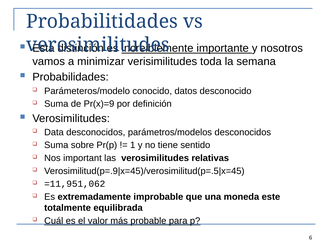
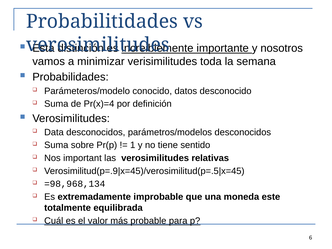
Pr(x)=9: Pr(x)=9 -> Pr(x)=4
=11,951,062: =11,951,062 -> =98,968,134
